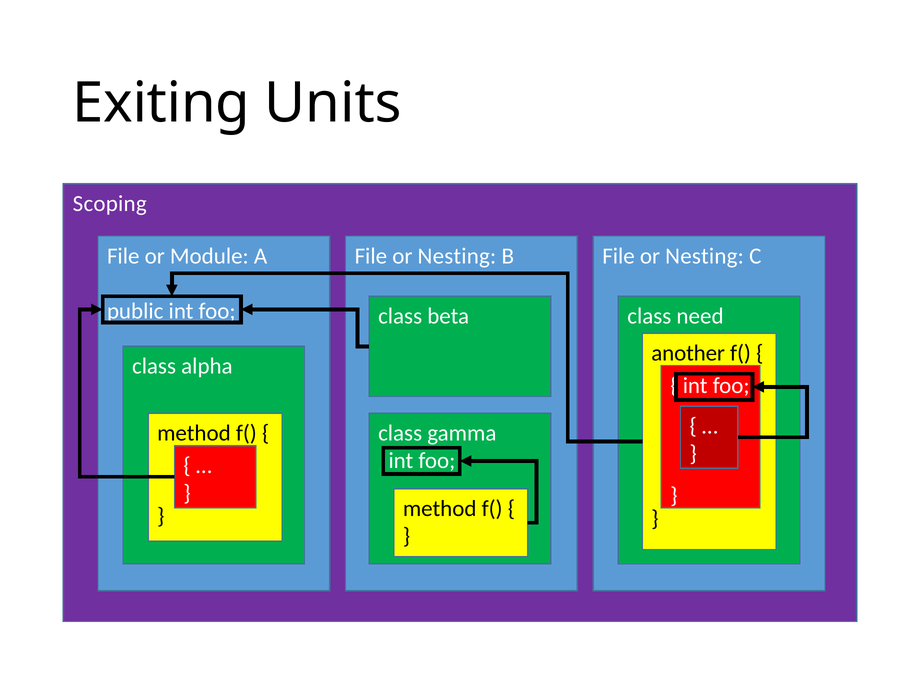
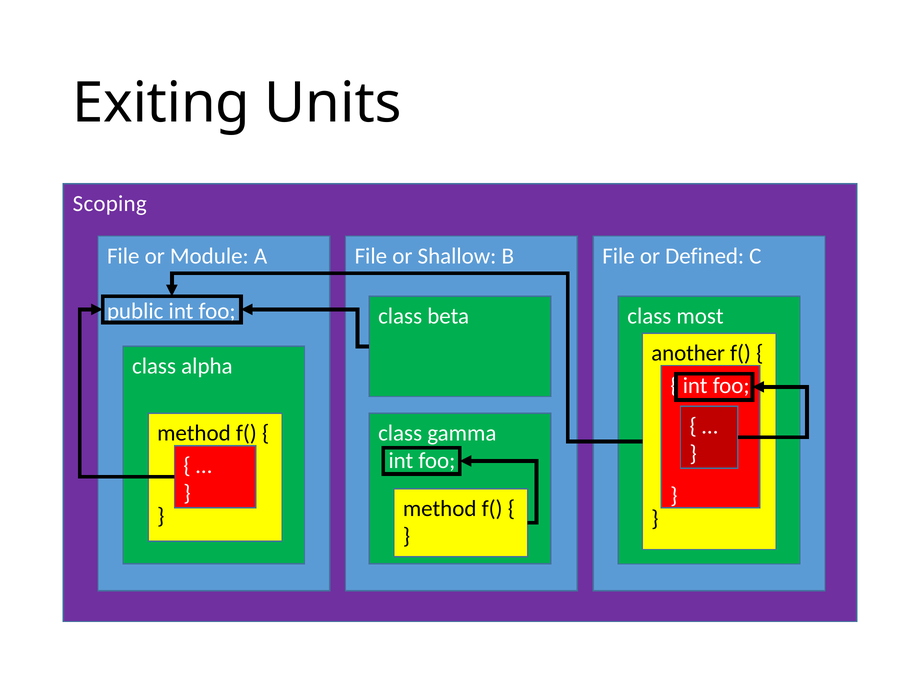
Nesting at (457, 256): Nesting -> Shallow
B File or Nesting: Nesting -> Defined
need: need -> most
